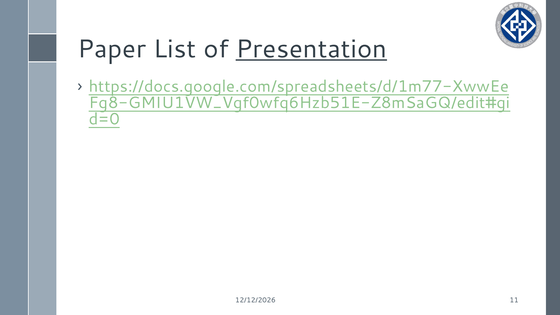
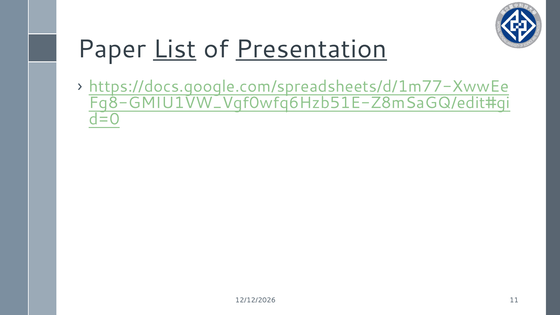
List underline: none -> present
